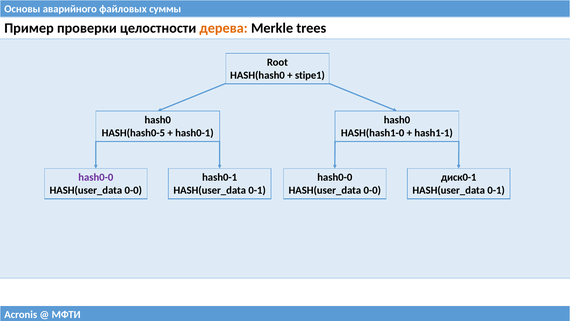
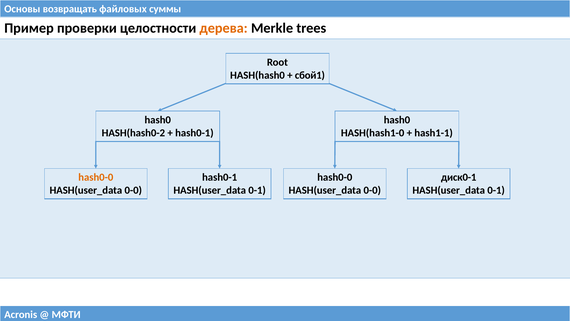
аварийного: аварийного -> возвращать
stipe1: stipe1 -> сбой1
HASH(hash0-5: HASH(hash0-5 -> HASH(hash0-2
hash0-0 at (96, 177) colour: purple -> orange
